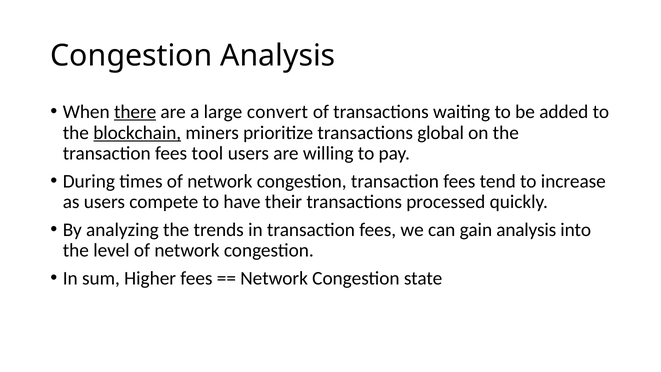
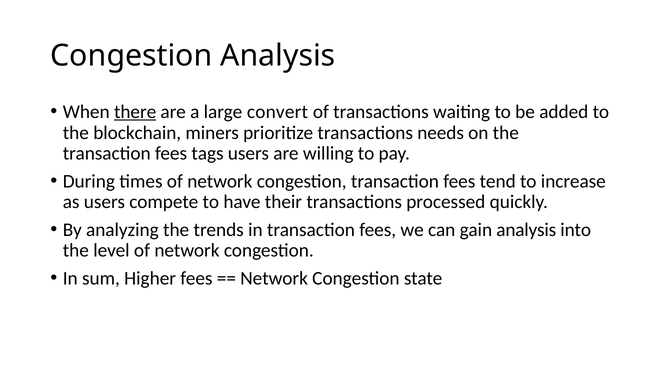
blockchain underline: present -> none
global: global -> needs
tool: tool -> tags
